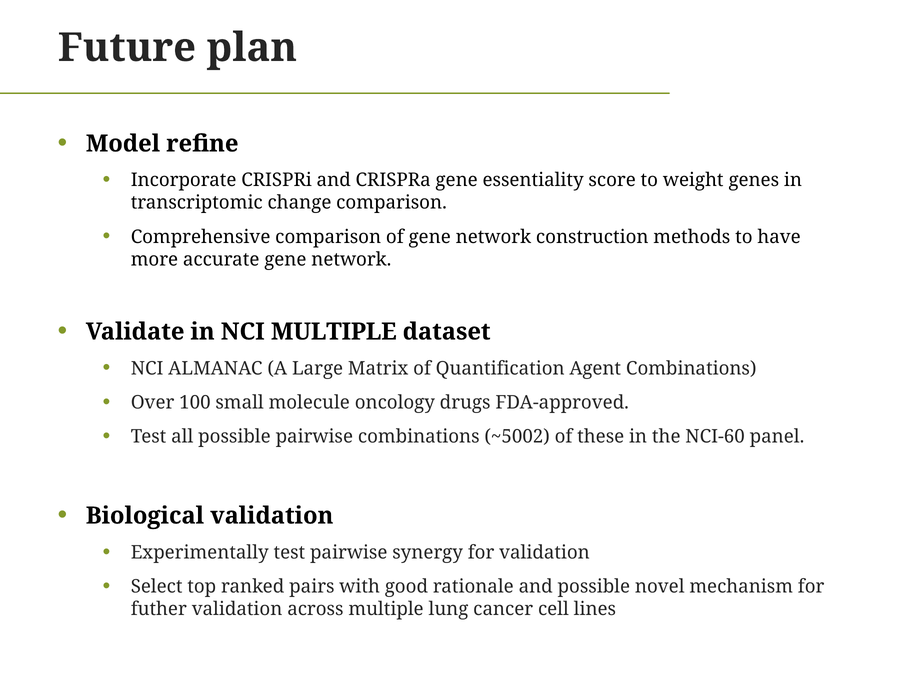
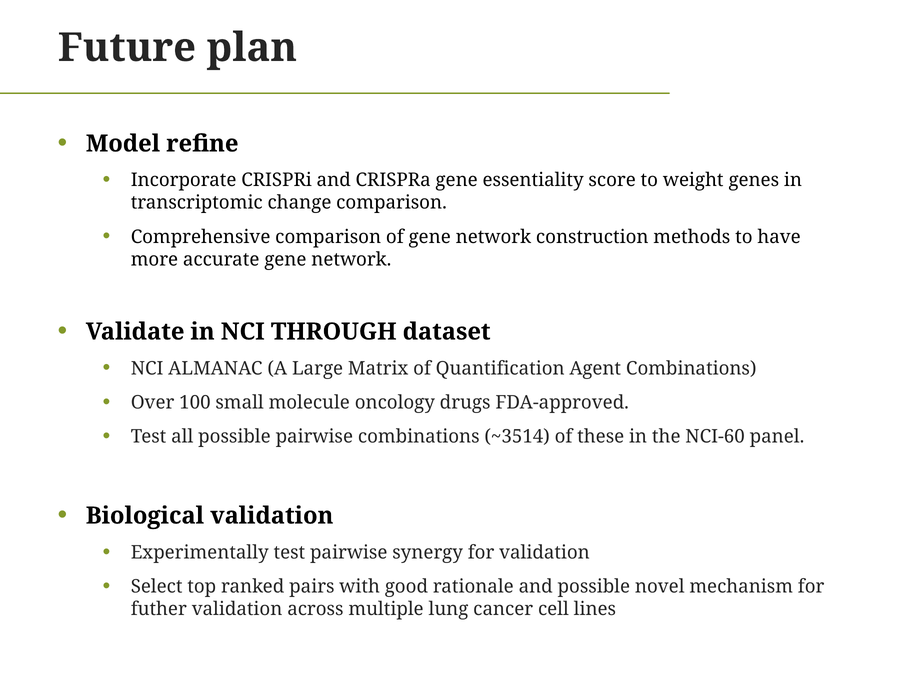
NCI MULTIPLE: MULTIPLE -> THROUGH
~5002: ~5002 -> ~3514
